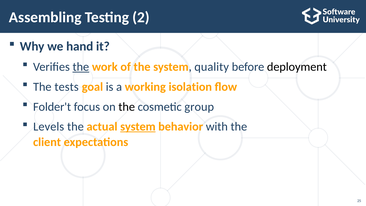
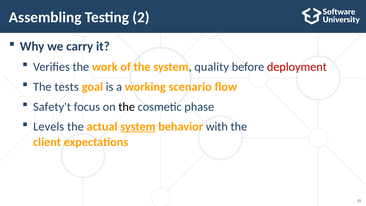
hand: hand -> carry
the at (81, 67) underline: present -> none
deployment colour: black -> red
isolation: isolation -> scenario
Folder't: Folder't -> Safety't
group: group -> phase
